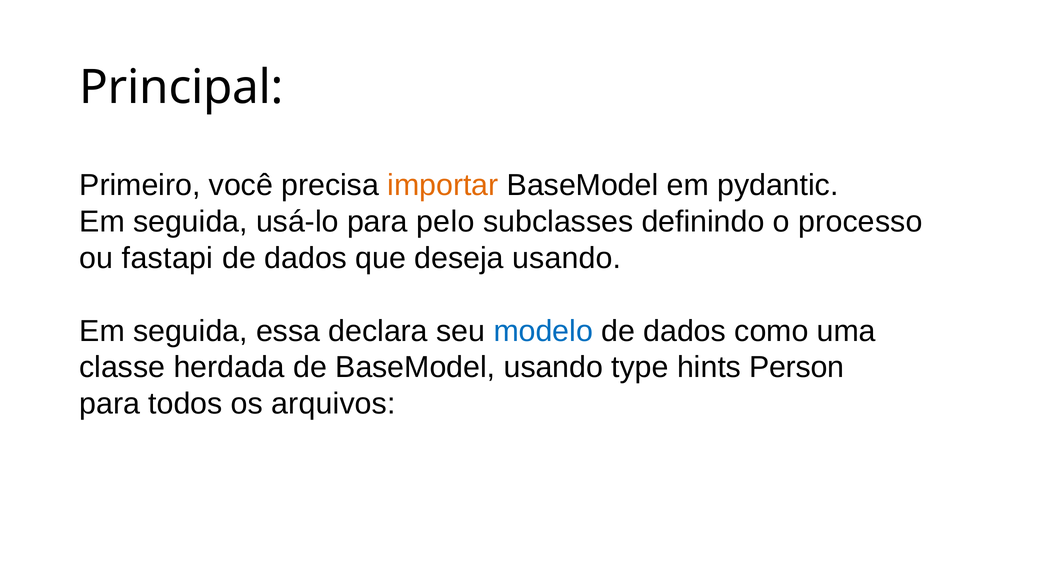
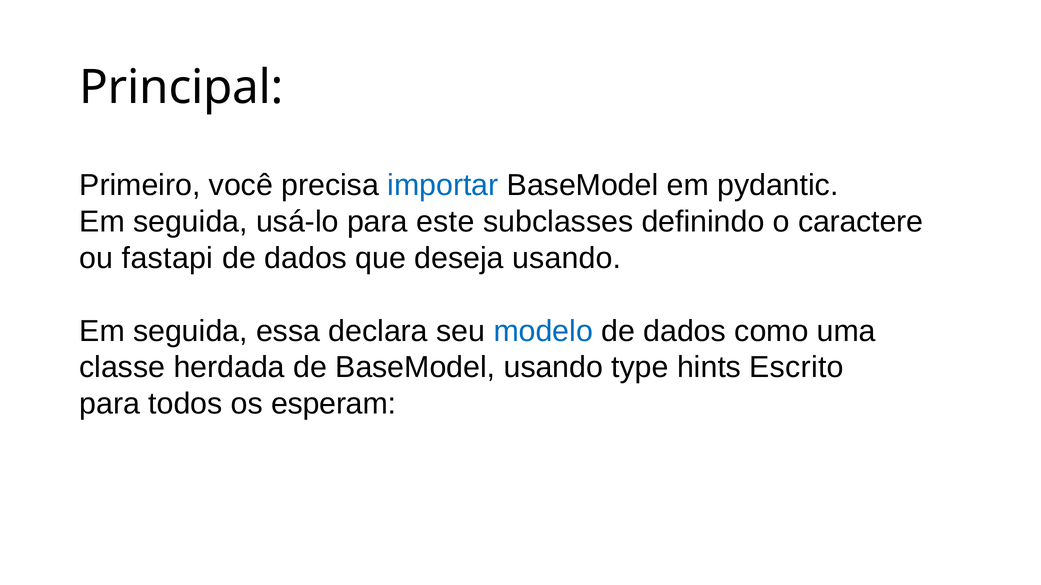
importar colour: orange -> blue
pelo: pelo -> este
processo: processo -> caractere
Person: Person -> Escrito
arquivos: arquivos -> esperam
